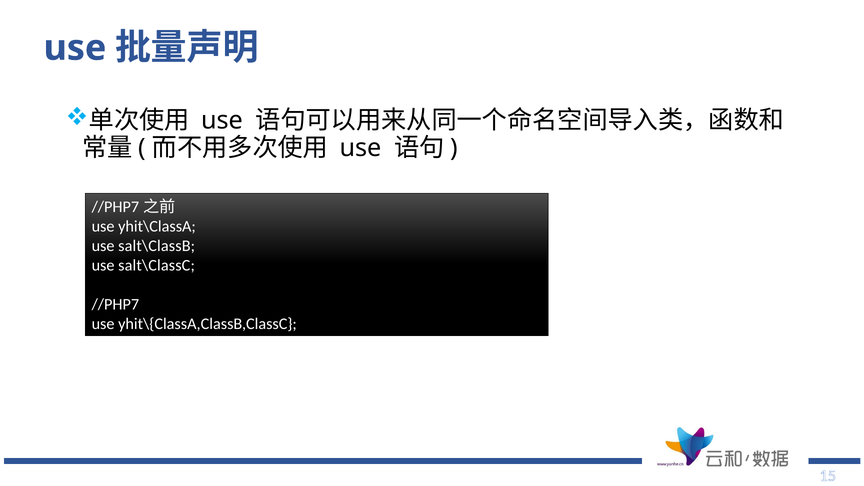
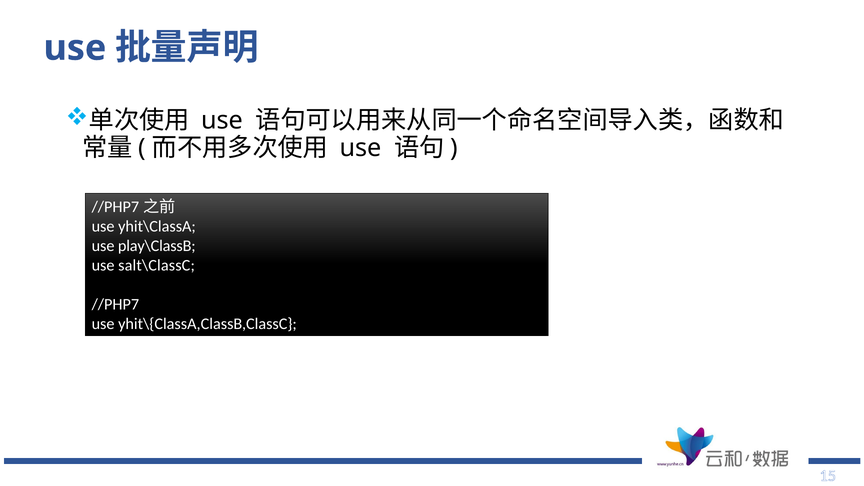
salt\ClassB: salt\ClassB -> play\ClassB
